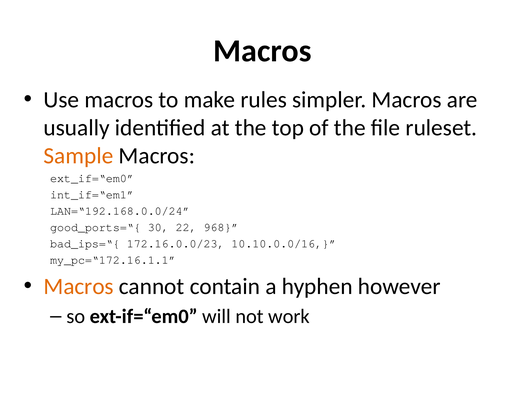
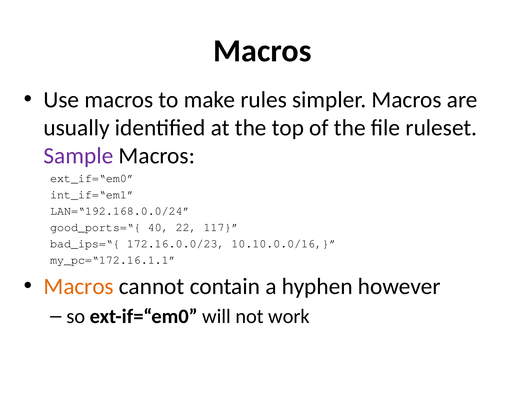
Sample colour: orange -> purple
30: 30 -> 40
968: 968 -> 117
